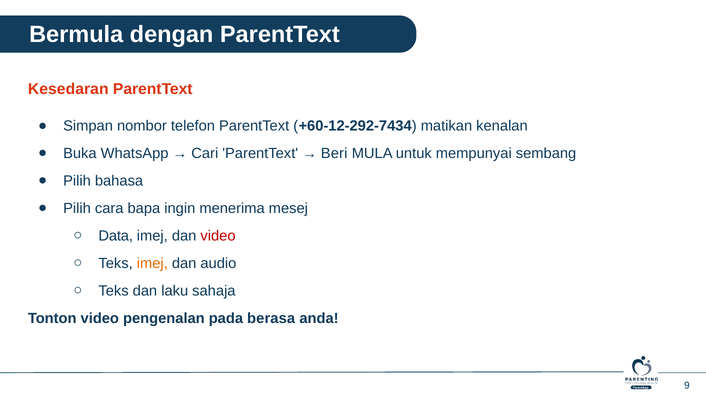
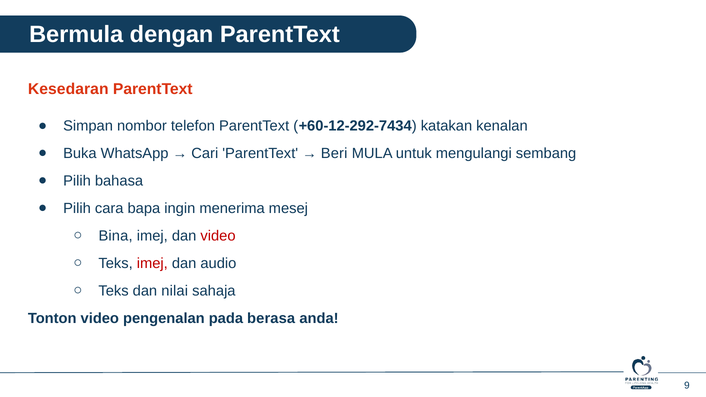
matikan: matikan -> katakan
mempunyai: mempunyai -> mengulangi
Data: Data -> Bina
imej at (152, 263) colour: orange -> red
laku: laku -> nilai
